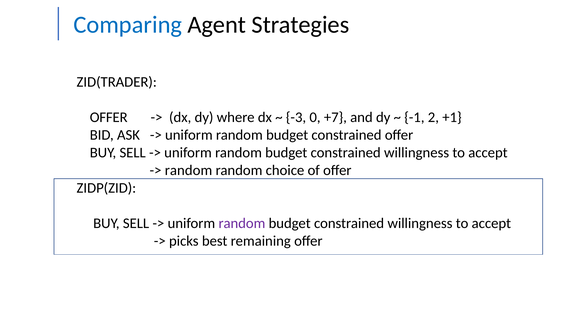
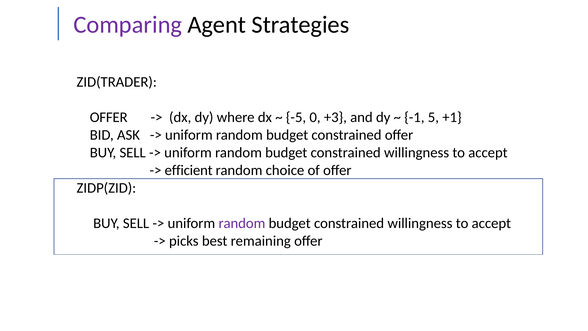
Comparing colour: blue -> purple
-3: -3 -> -5
+7: +7 -> +3
2: 2 -> 5
random at (188, 170): random -> efficient
